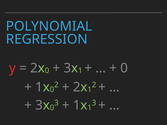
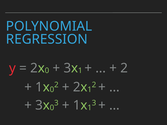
0 at (124, 68): 0 -> 2
